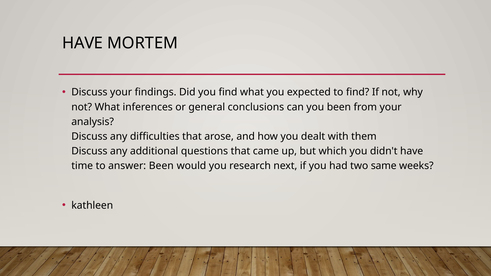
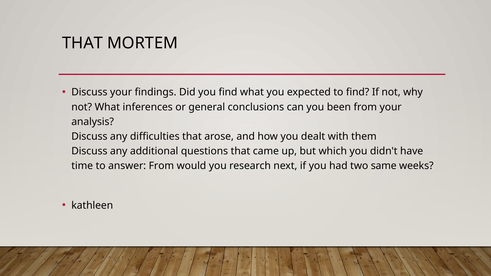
HAVE at (83, 43): HAVE -> THAT
answer Been: Been -> From
